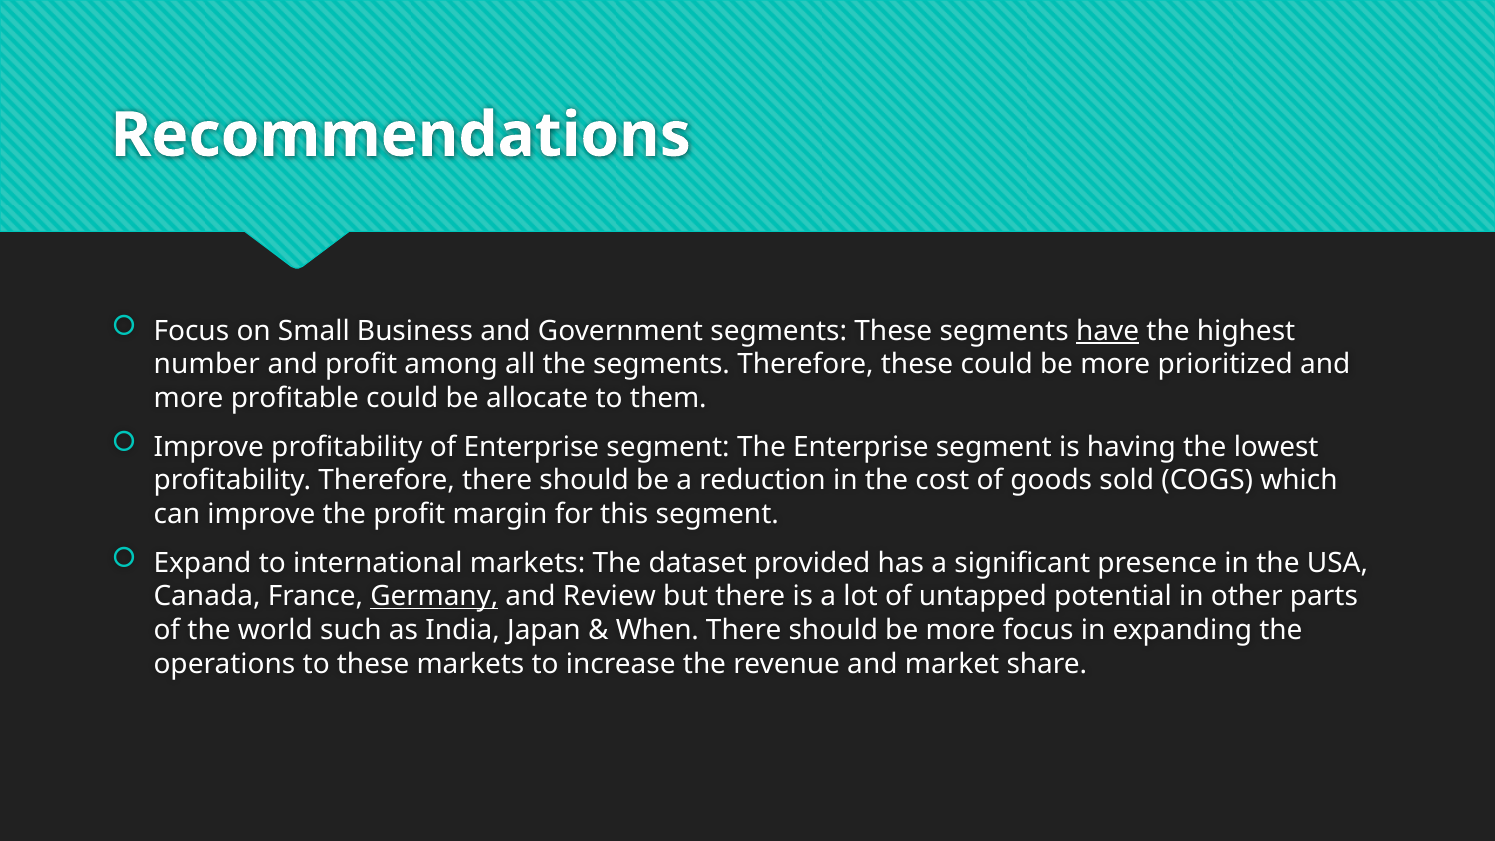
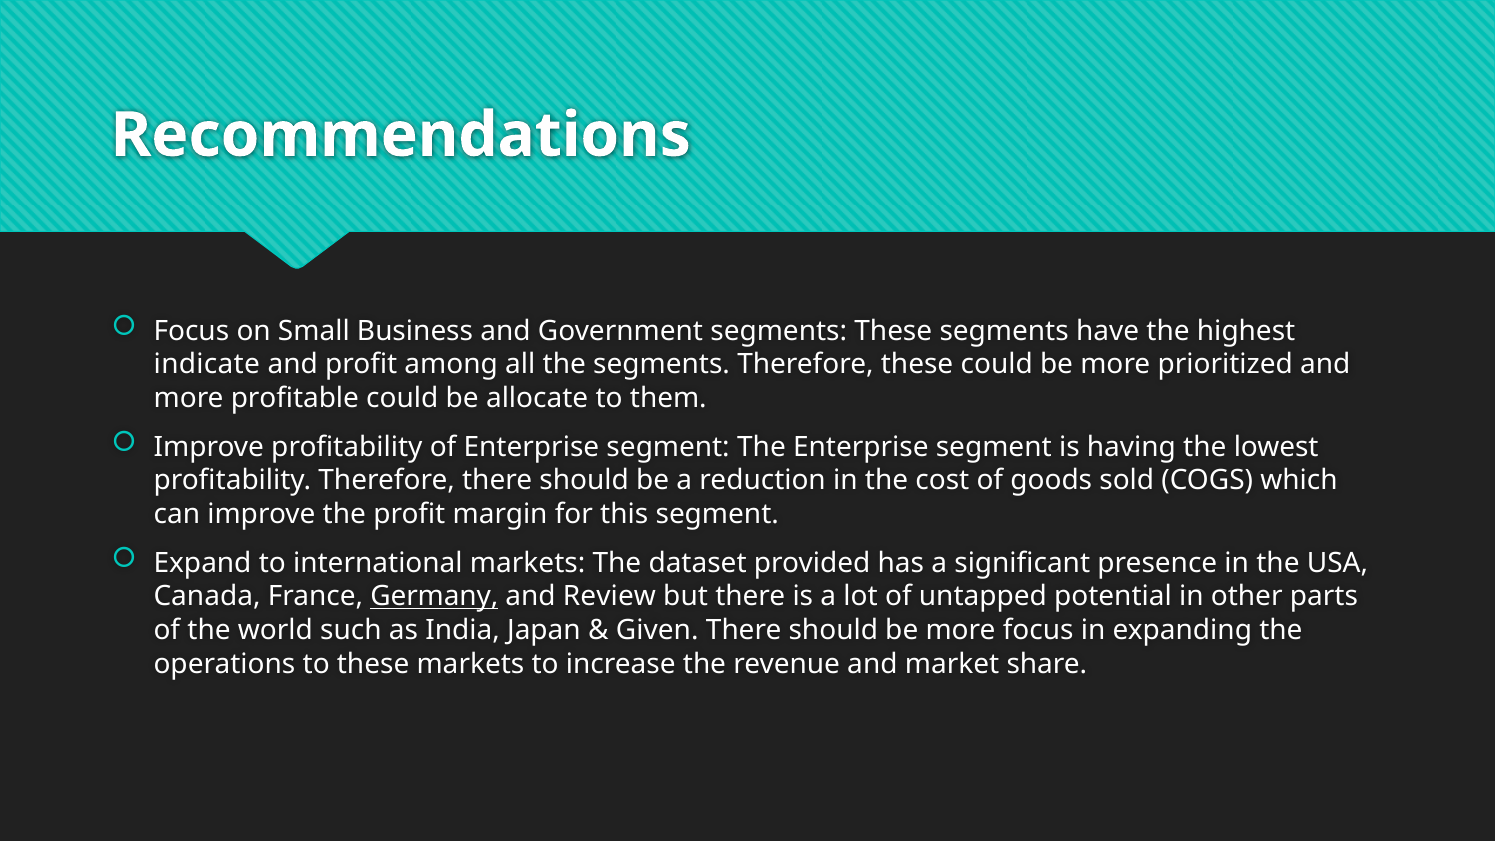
have underline: present -> none
number: number -> indicate
When: When -> Given
